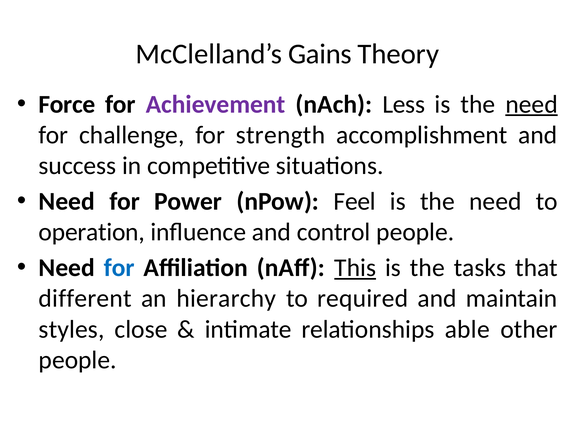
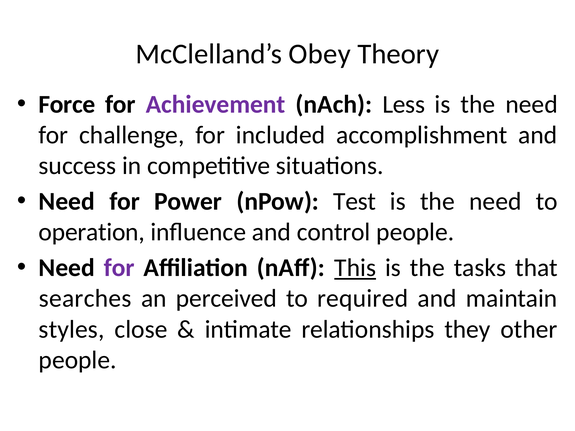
Gains: Gains -> Obey
need at (532, 104) underline: present -> none
strength: strength -> included
Feel: Feel -> Test
for at (119, 268) colour: blue -> purple
different: different -> searches
hierarchy: hierarchy -> perceived
able: able -> they
